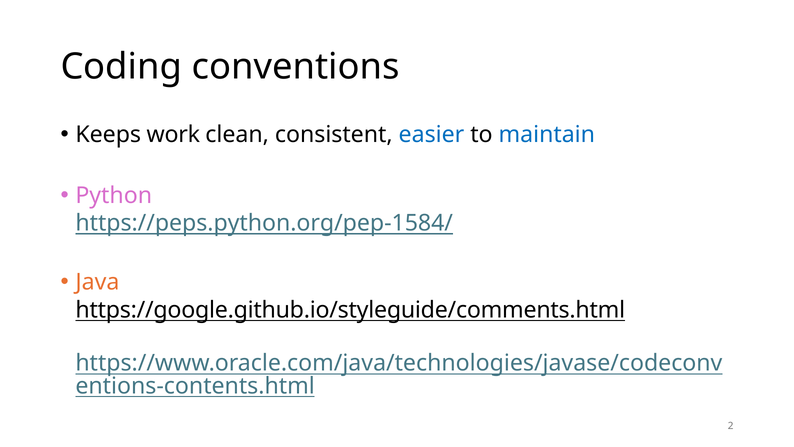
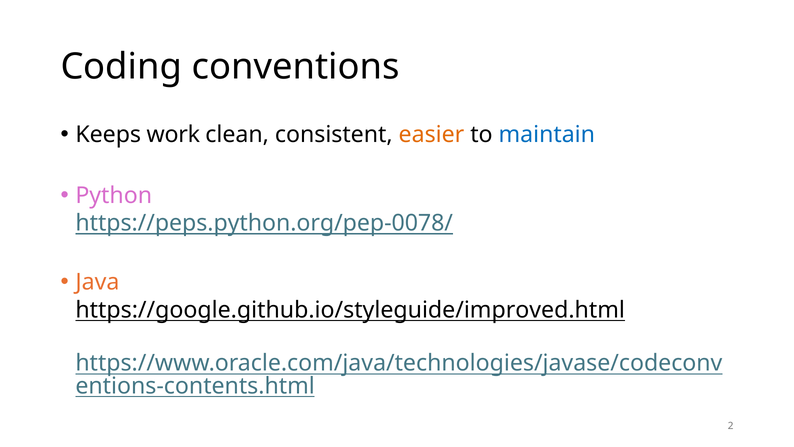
easier colour: blue -> orange
https://peps.python.org/pep-1584/: https://peps.python.org/pep-1584/ -> https://peps.python.org/pep-0078/
https://google.github.io/styleguide/comments.html: https://google.github.io/styleguide/comments.html -> https://google.github.io/styleguide/improved.html
